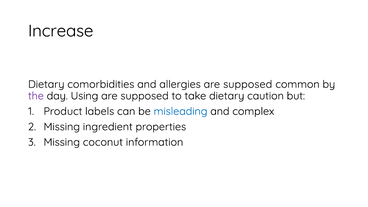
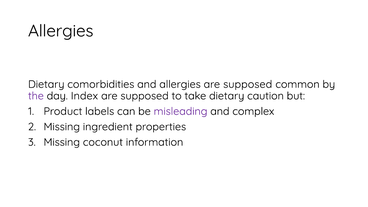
Increase at (61, 31): Increase -> Allergies
Using: Using -> Index
misleading colour: blue -> purple
